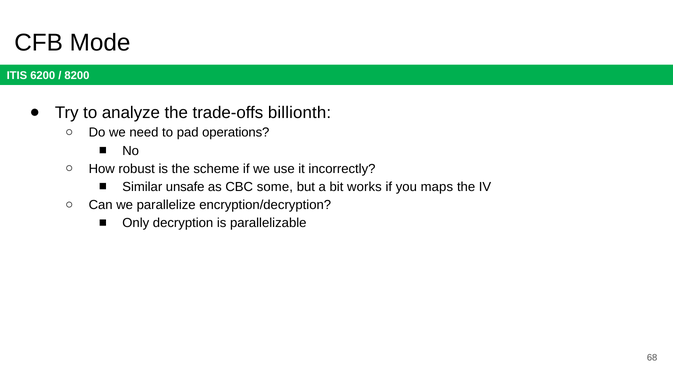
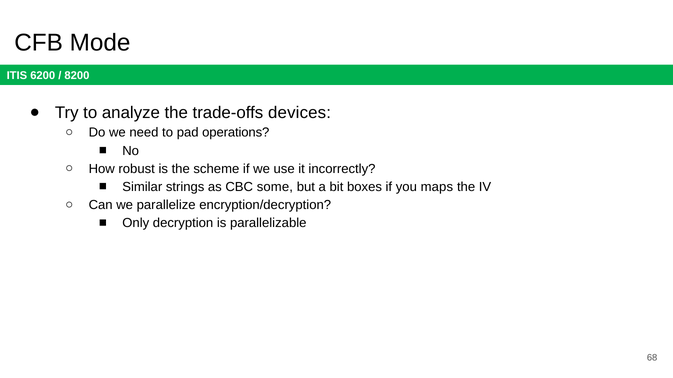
billionth: billionth -> devices
unsafe: unsafe -> strings
works: works -> boxes
